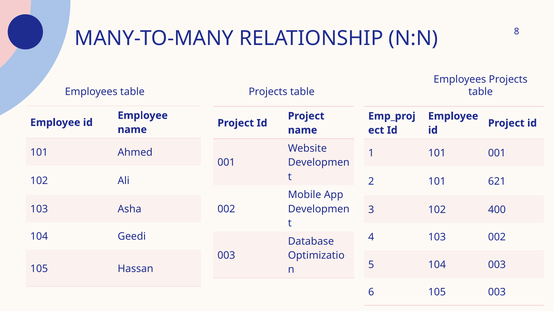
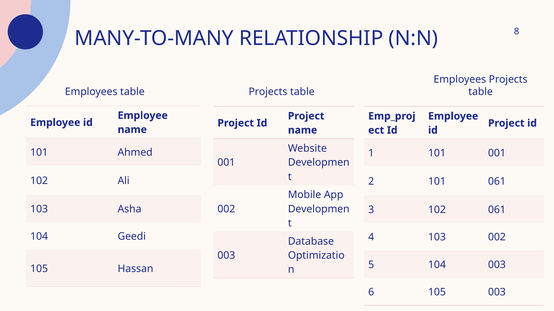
101 621: 621 -> 061
102 400: 400 -> 061
